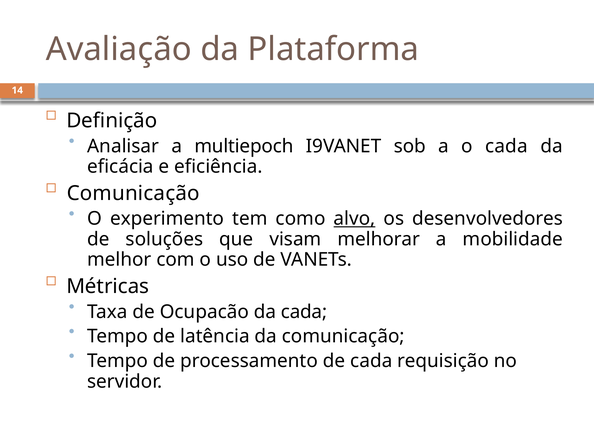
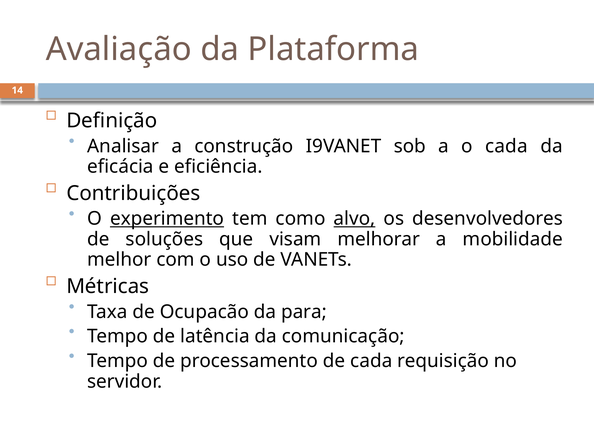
multiepoch: multiepoch -> construção
Comunicação at (133, 193): Comunicação -> Contribuições
experimento underline: none -> present
da cada: cada -> para
